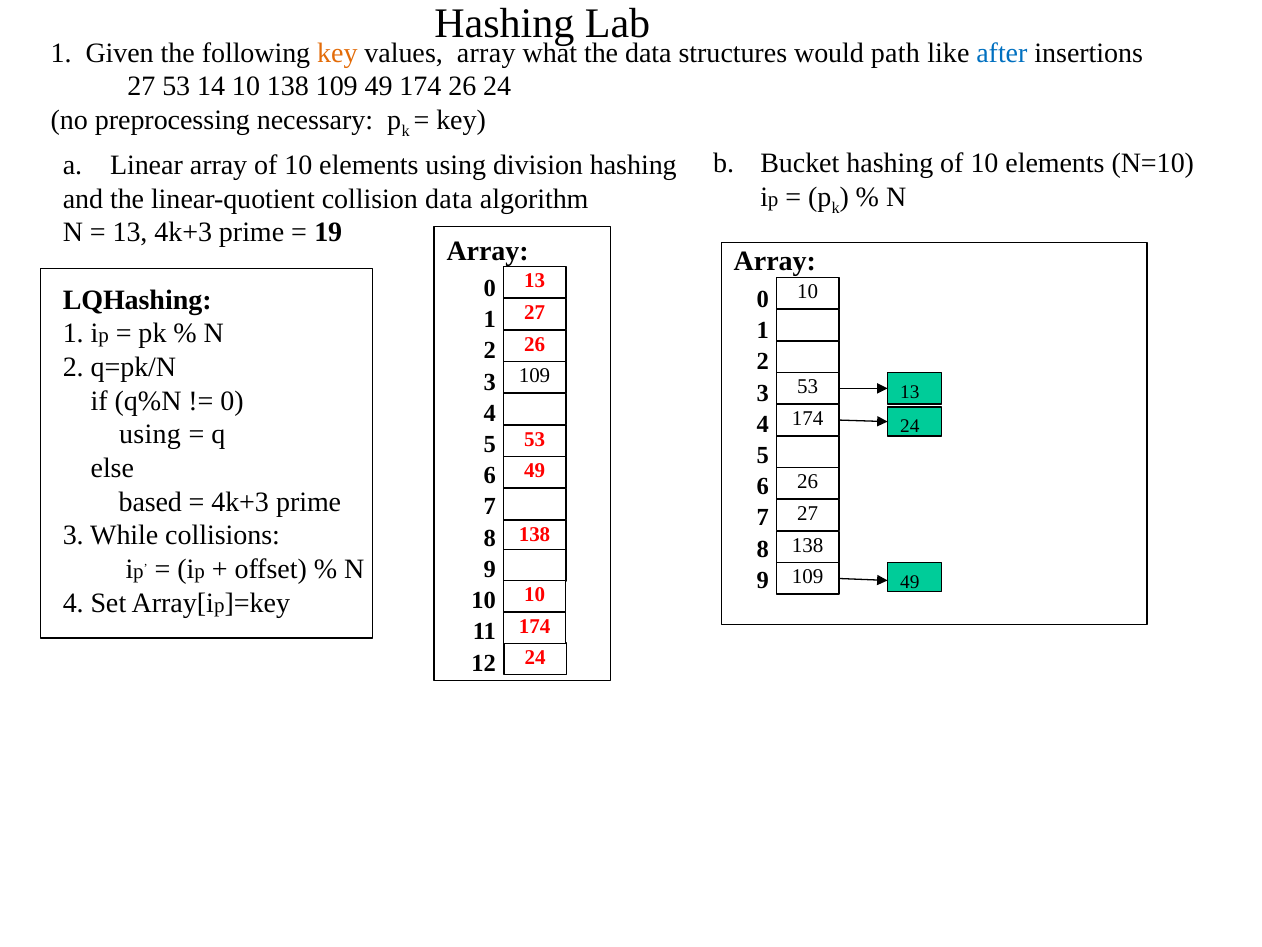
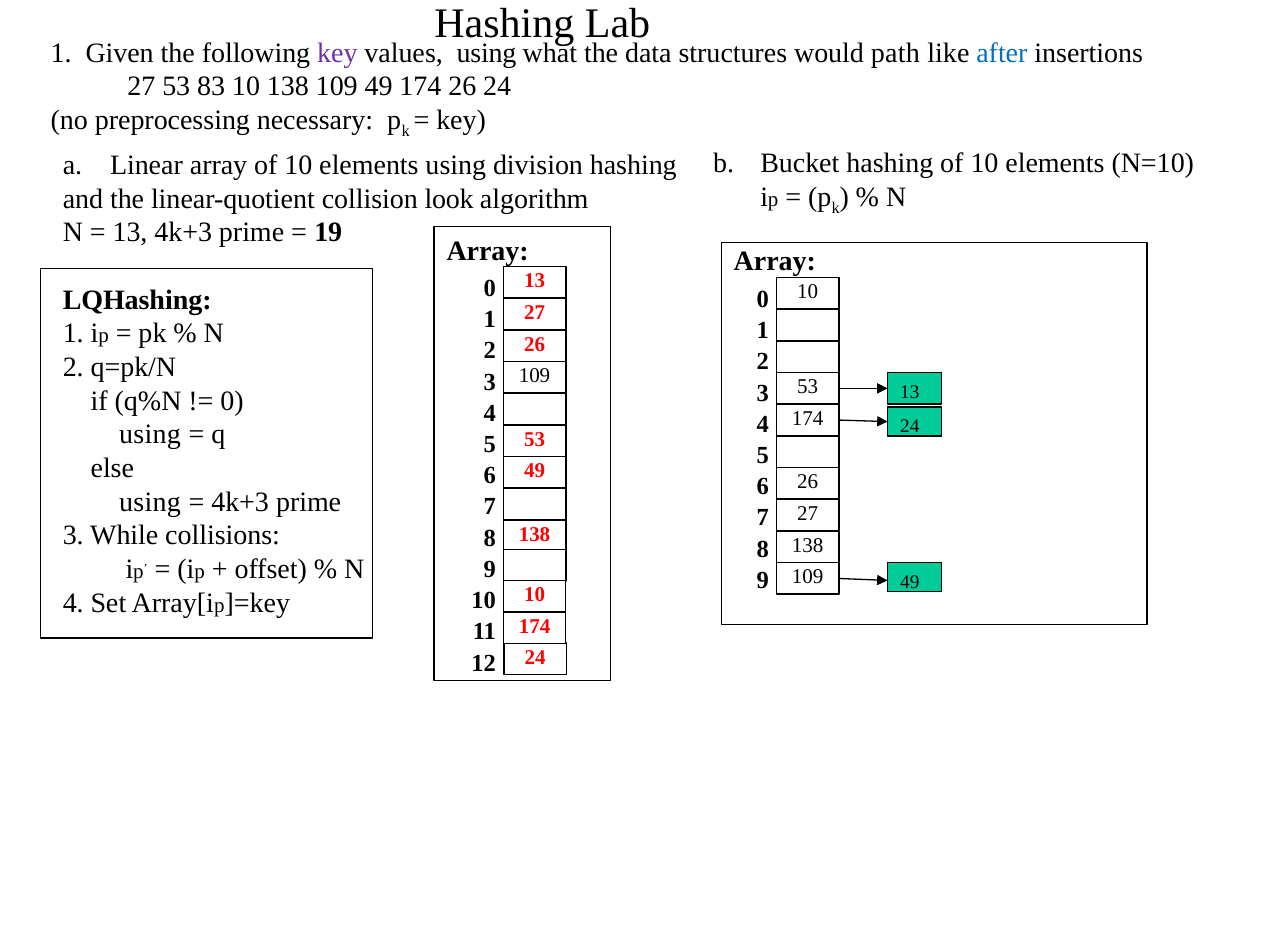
key at (337, 53) colour: orange -> purple
values array: array -> using
14: 14 -> 83
collision data: data -> look
based at (150, 502): based -> using
